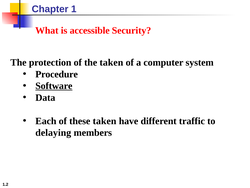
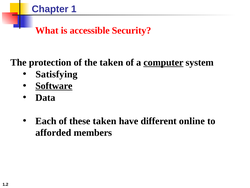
computer underline: none -> present
Procedure: Procedure -> Satisfying
traffic: traffic -> online
delaying: delaying -> afforded
